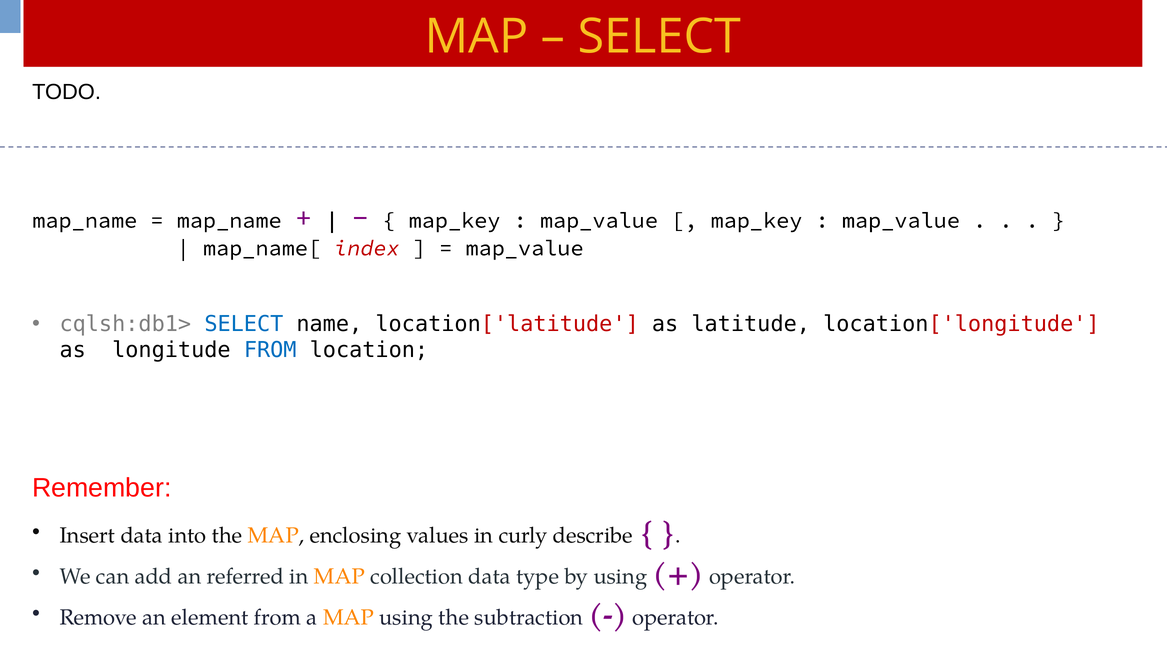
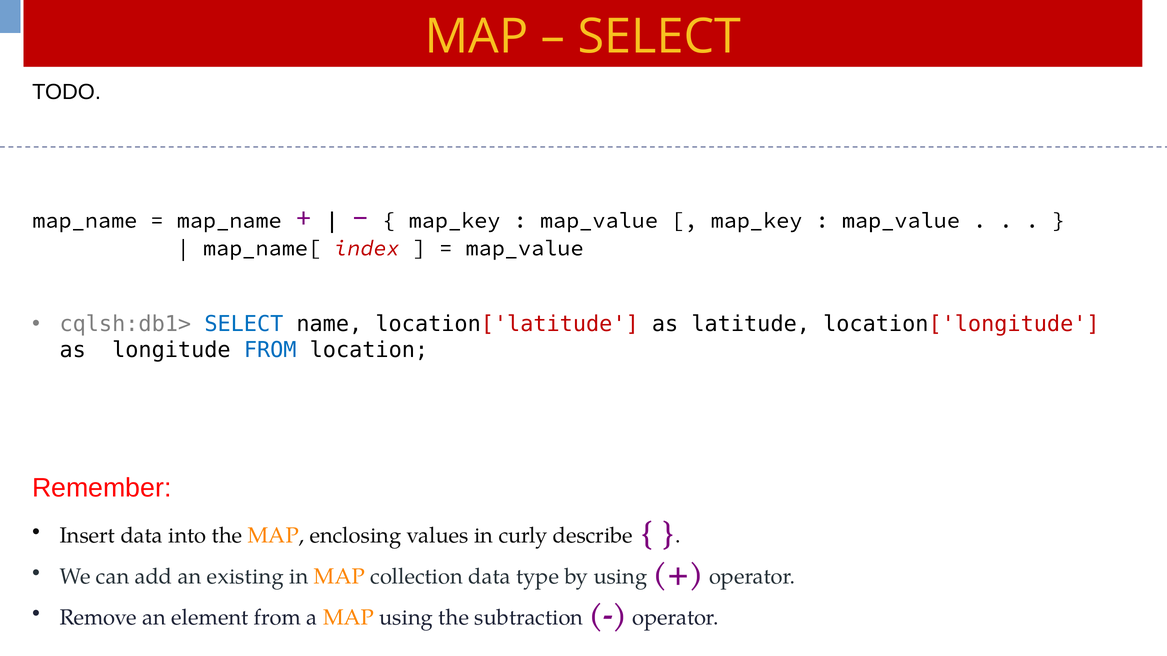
referred: referred -> existing
